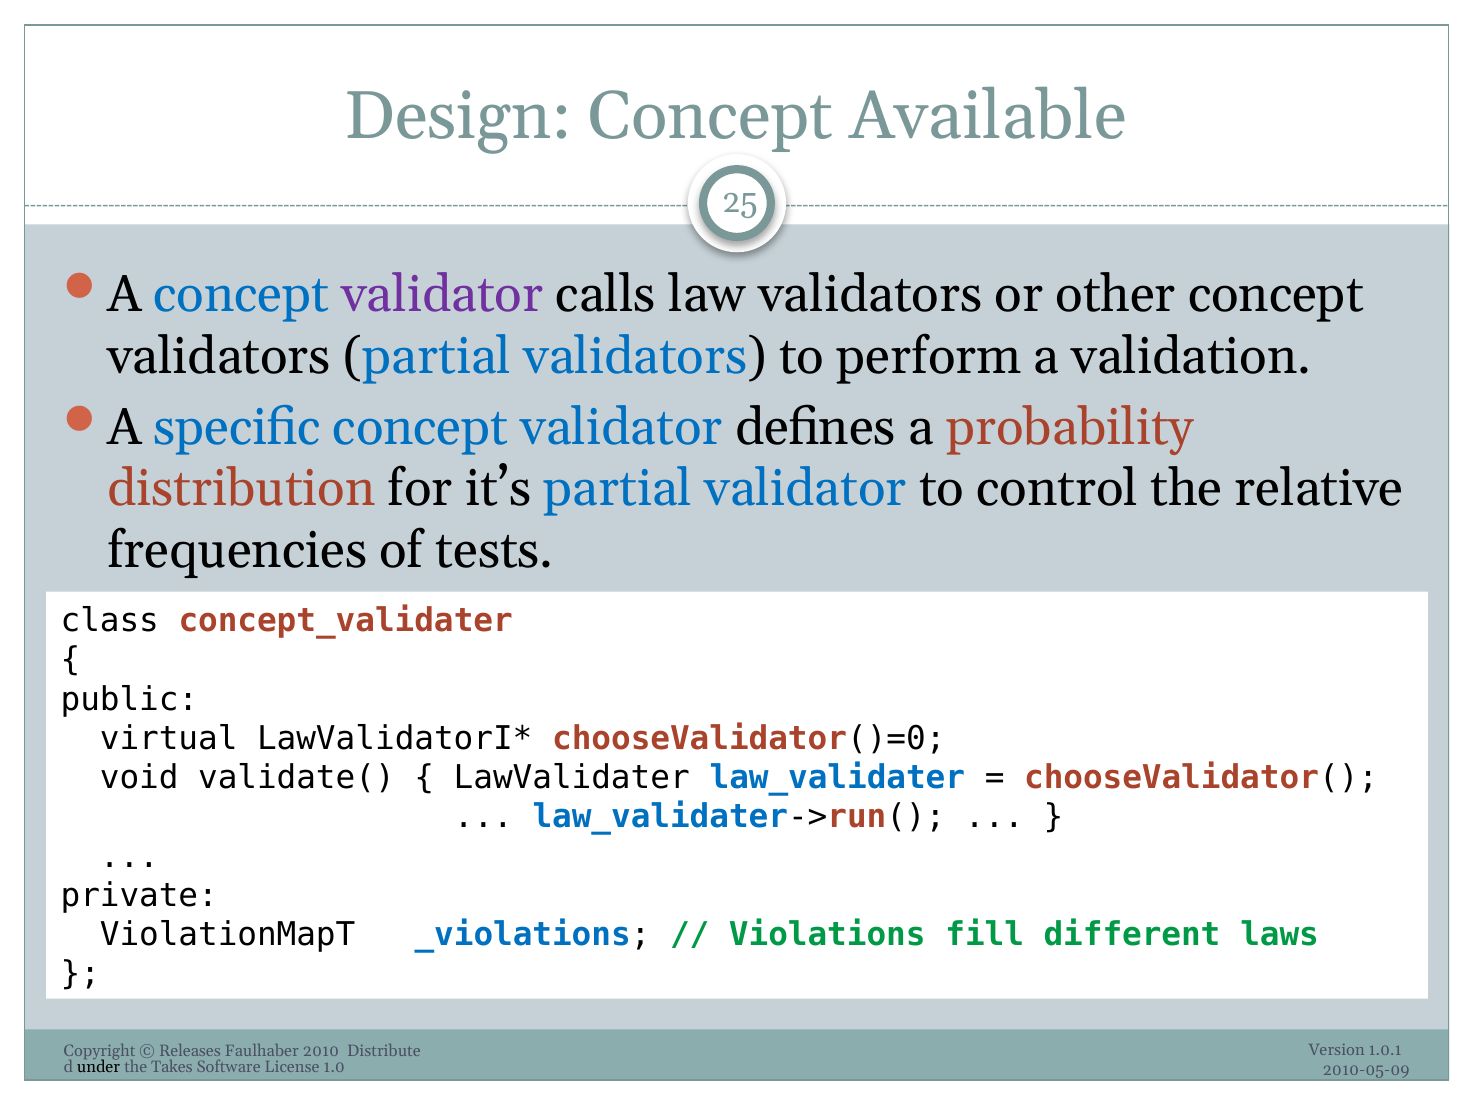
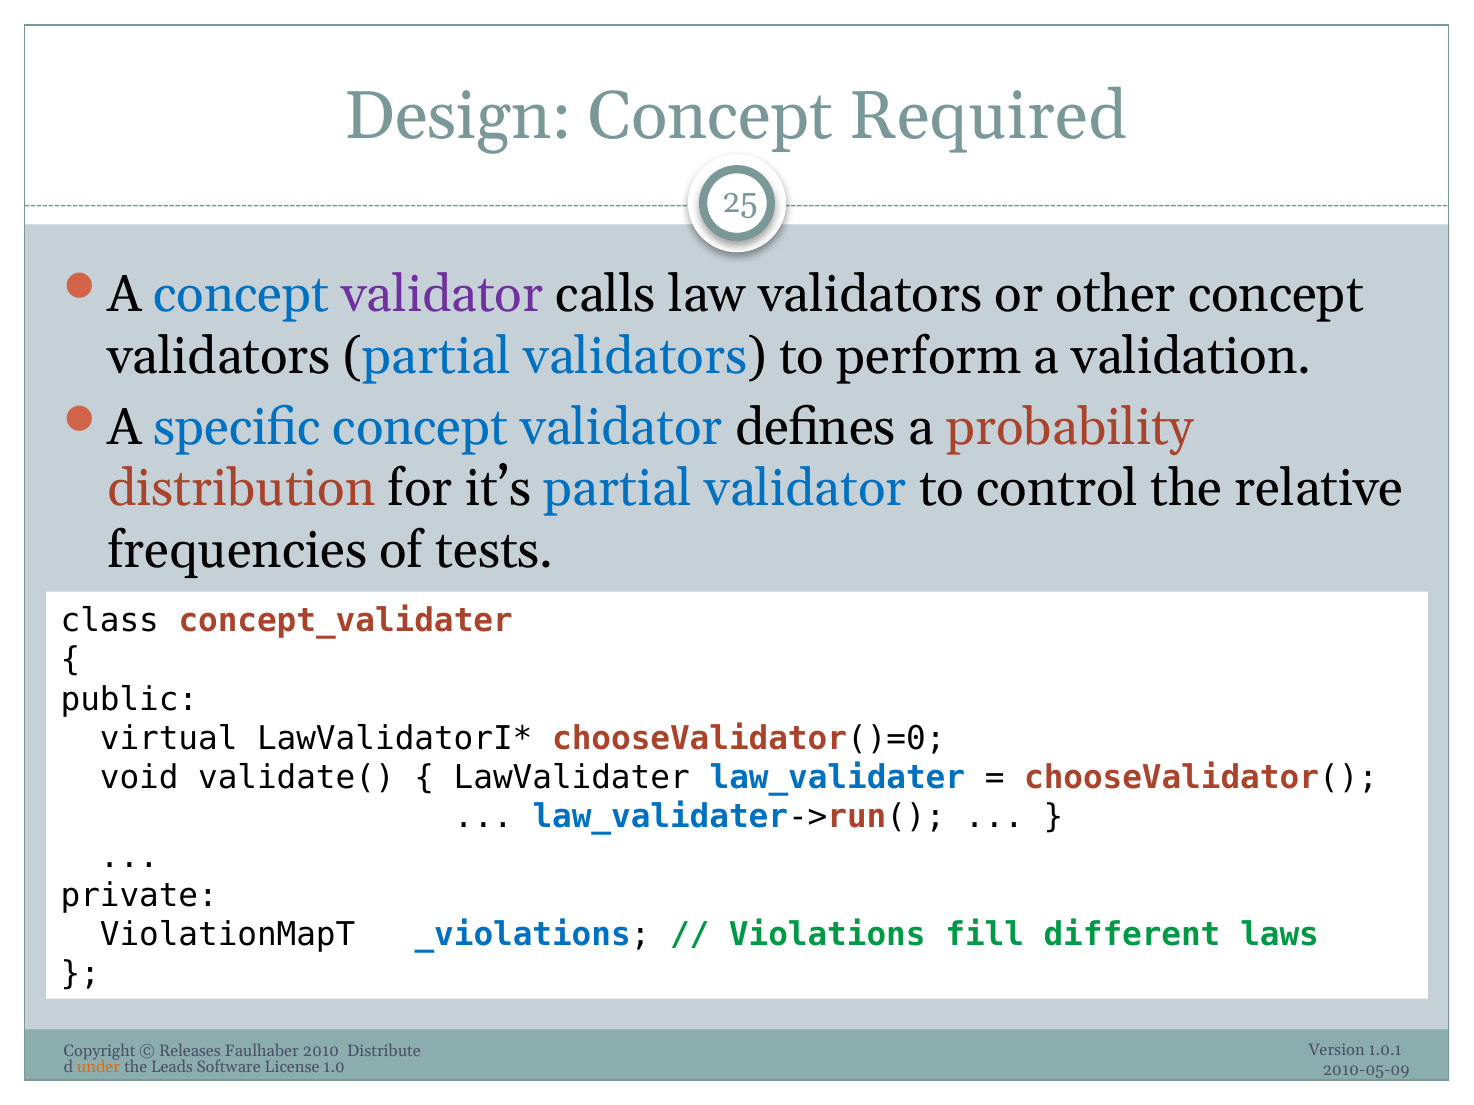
Available: Available -> Required
under colour: black -> orange
Takes: Takes -> Leads
